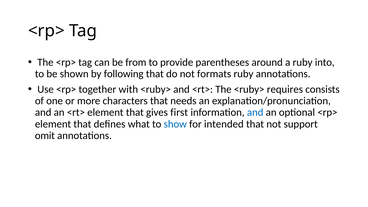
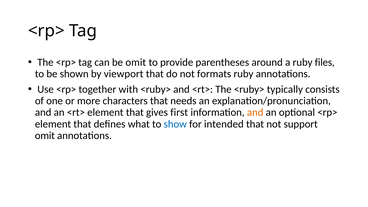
be from: from -> omit
into: into -> files
following: following -> viewport
requires: requires -> typically
and at (255, 112) colour: blue -> orange
